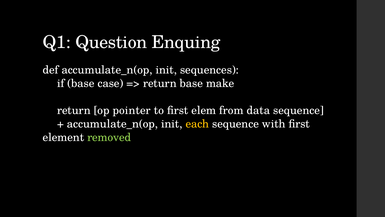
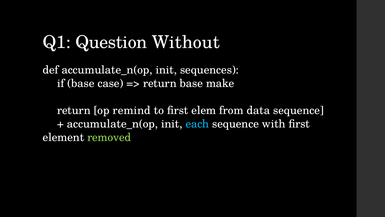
Enquing: Enquing -> Without
pointer: pointer -> remind
each colour: yellow -> light blue
